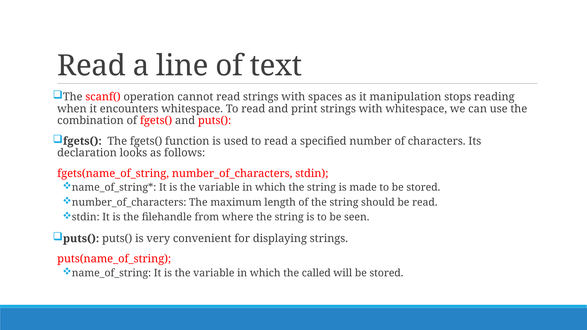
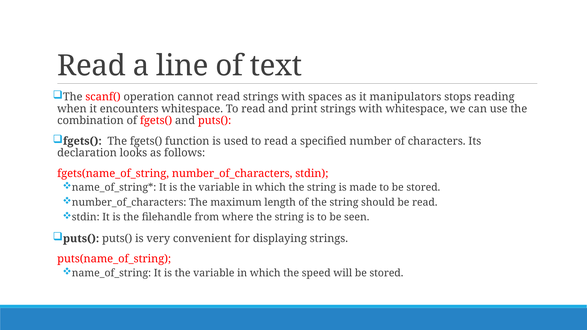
manipulation: manipulation -> manipulators
called: called -> speed
